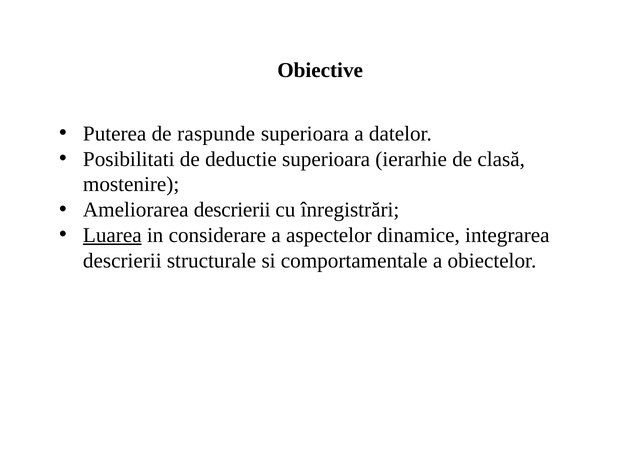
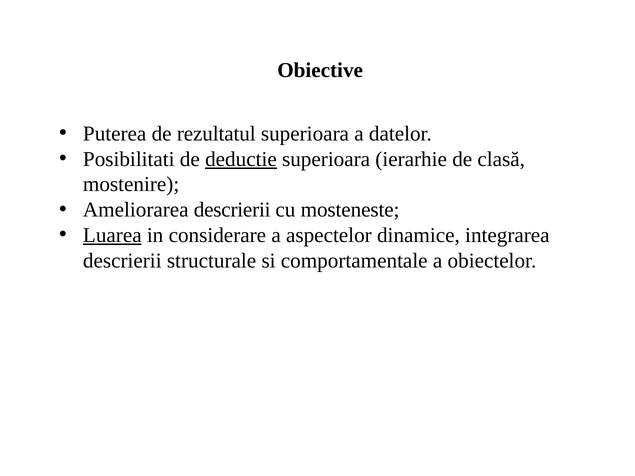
raspunde: raspunde -> rezultatul
deductie underline: none -> present
înregistrări: înregistrări -> mosteneste
